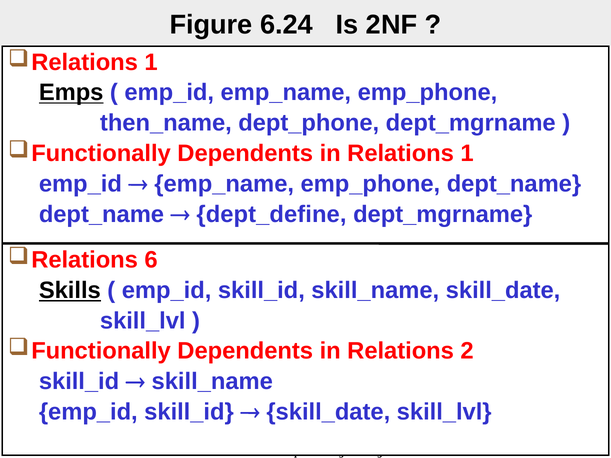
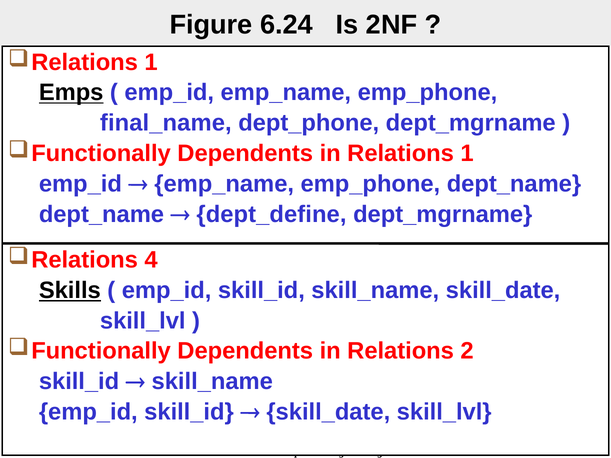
then_name: then_name -> final_name
6: 6 -> 4
